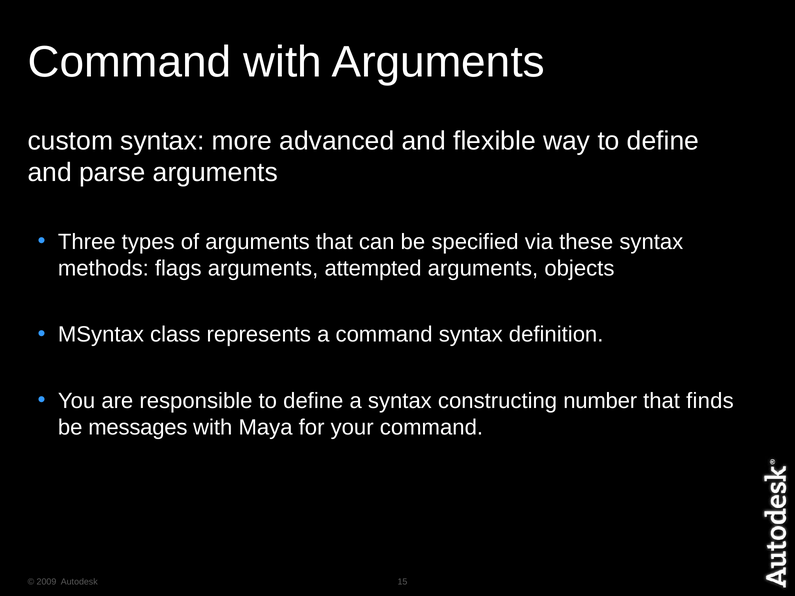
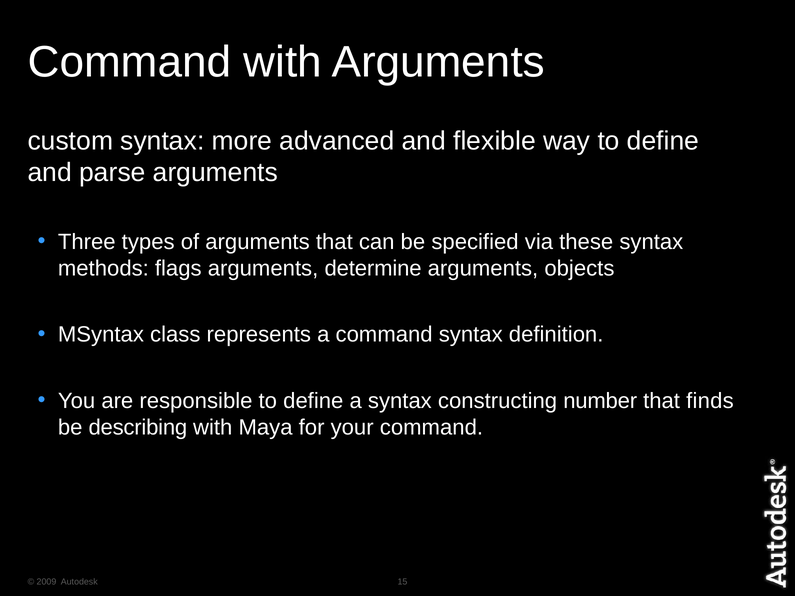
attempted: attempted -> determine
messages: messages -> describing
